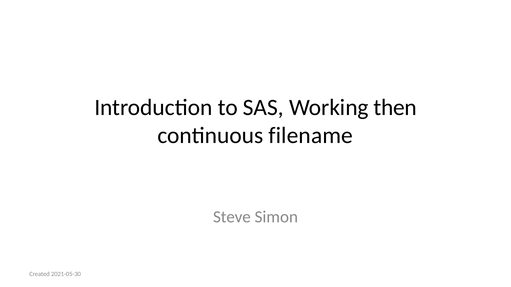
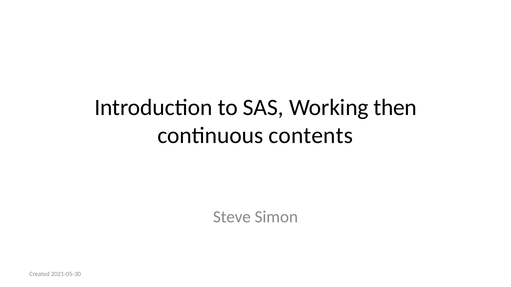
filename: filename -> contents
